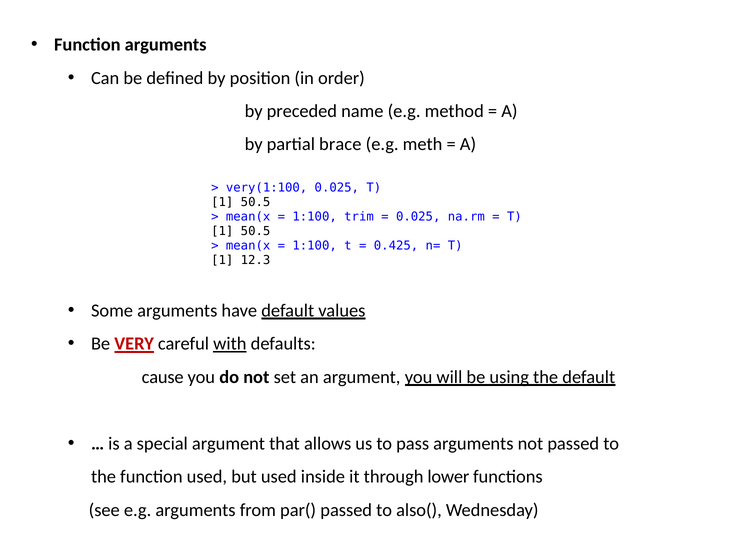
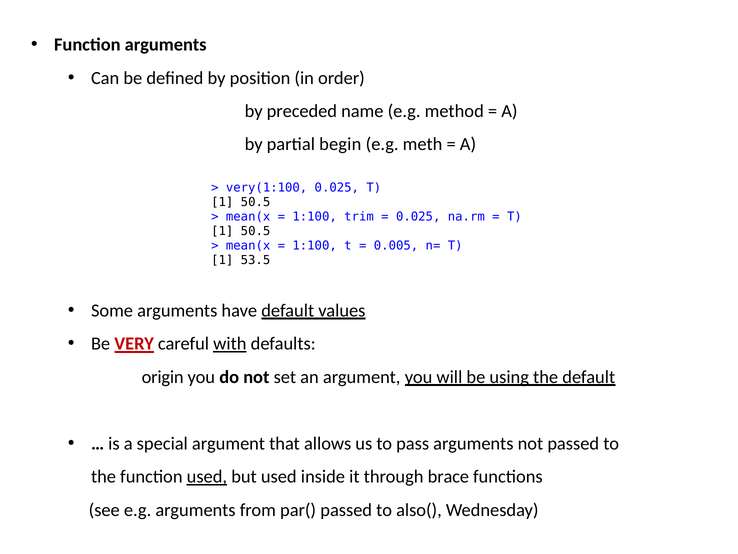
brace: brace -> begin
0.425: 0.425 -> 0.005
12.3: 12.3 -> 53.5
cause: cause -> origin
used at (207, 476) underline: none -> present
lower: lower -> brace
